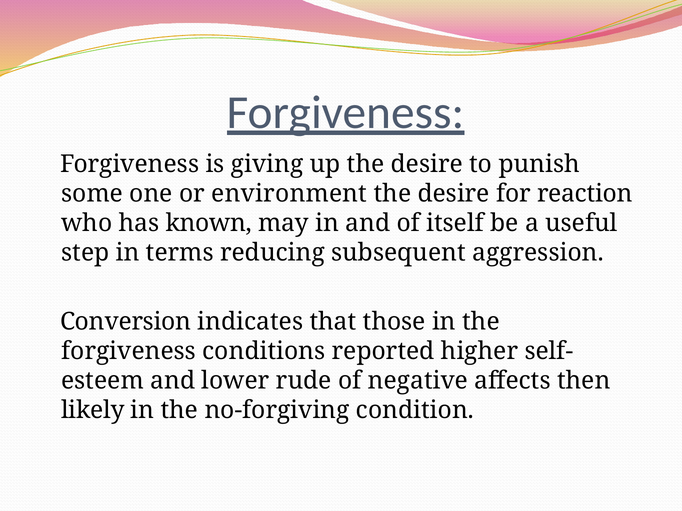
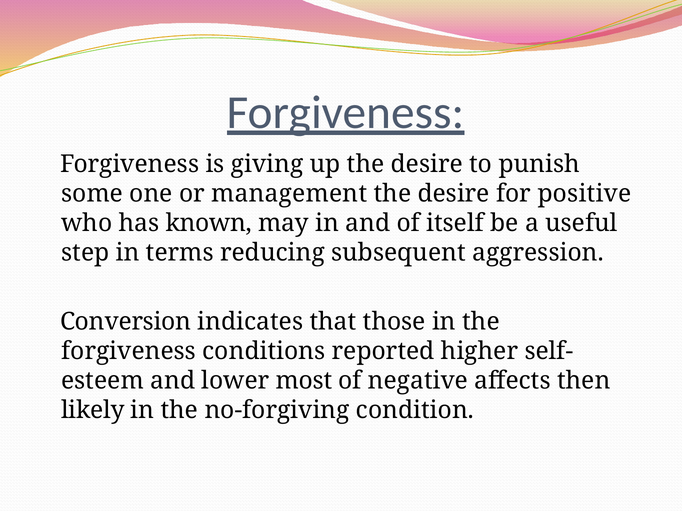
environment: environment -> management
reaction: reaction -> positive
rude: rude -> most
